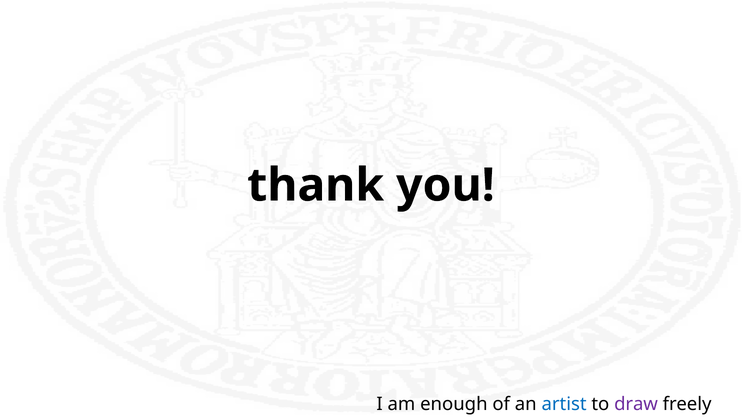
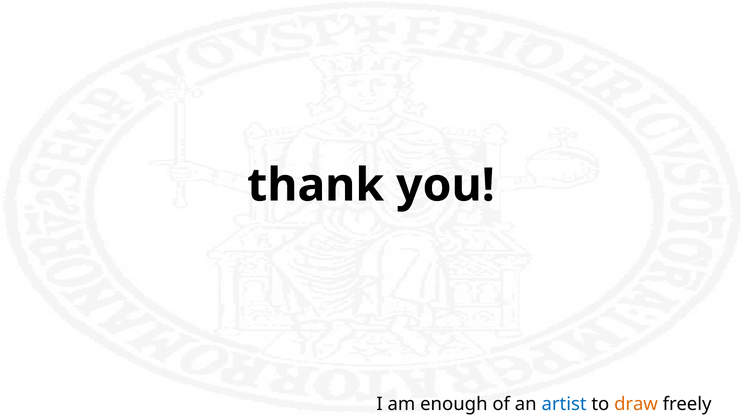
draw colour: purple -> orange
